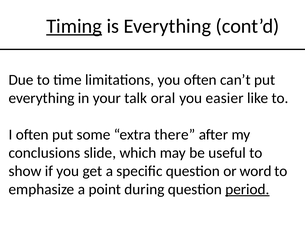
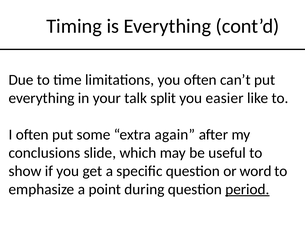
Timing underline: present -> none
oral: oral -> split
there: there -> again
